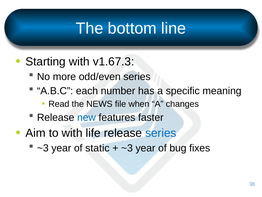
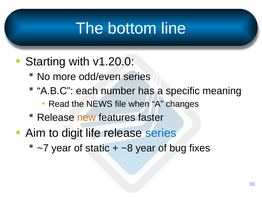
v1.67.3: v1.67.3 -> v1.20.0
new colour: blue -> orange
to with: with -> digit
~3 at (43, 148): ~3 -> ~7
~3 at (127, 148): ~3 -> ~8
